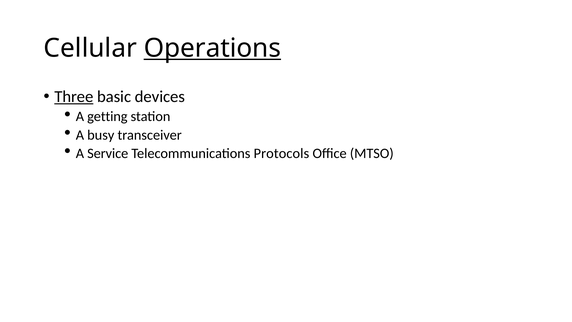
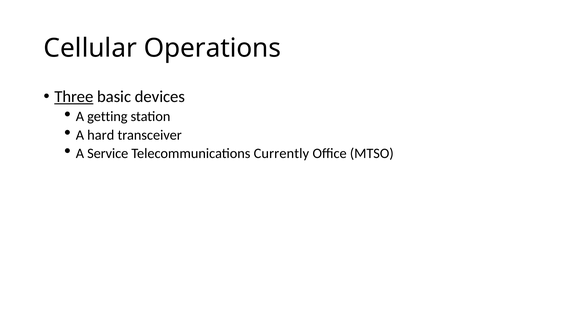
Operations underline: present -> none
busy: busy -> hard
Protocols: Protocols -> Currently
